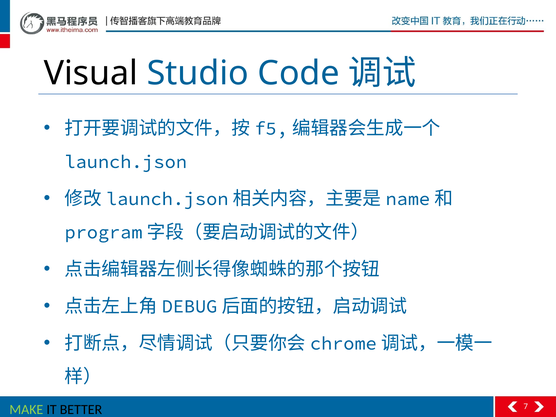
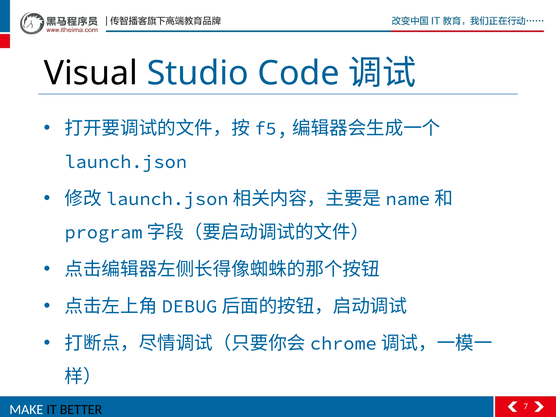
MAKE colour: light green -> white
